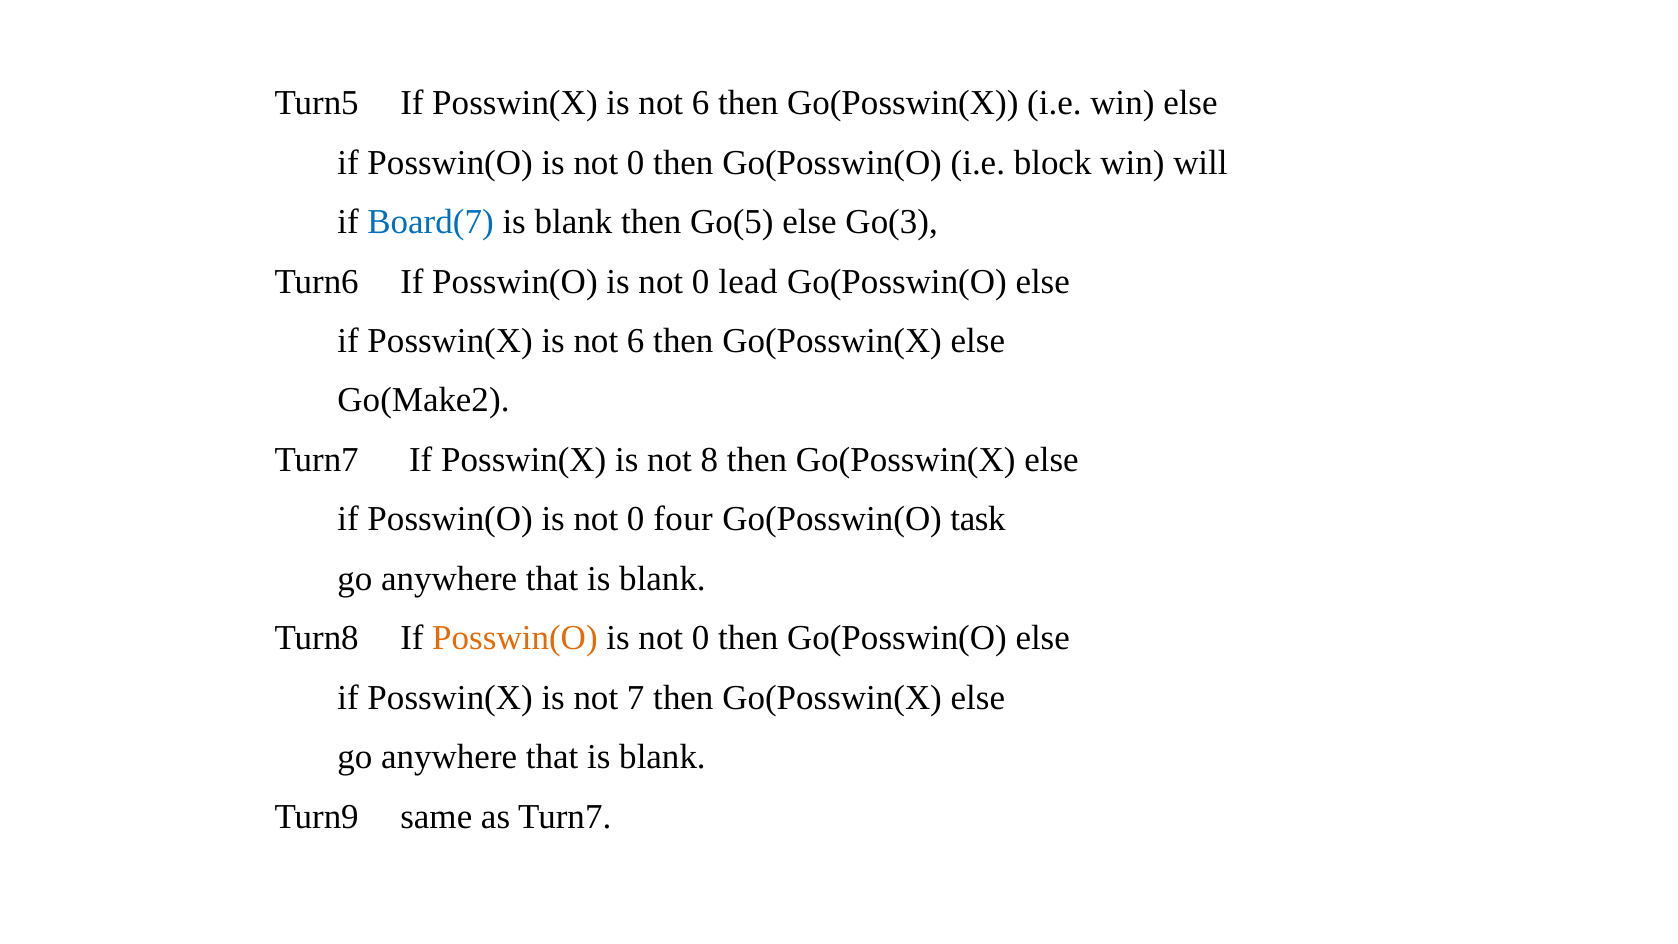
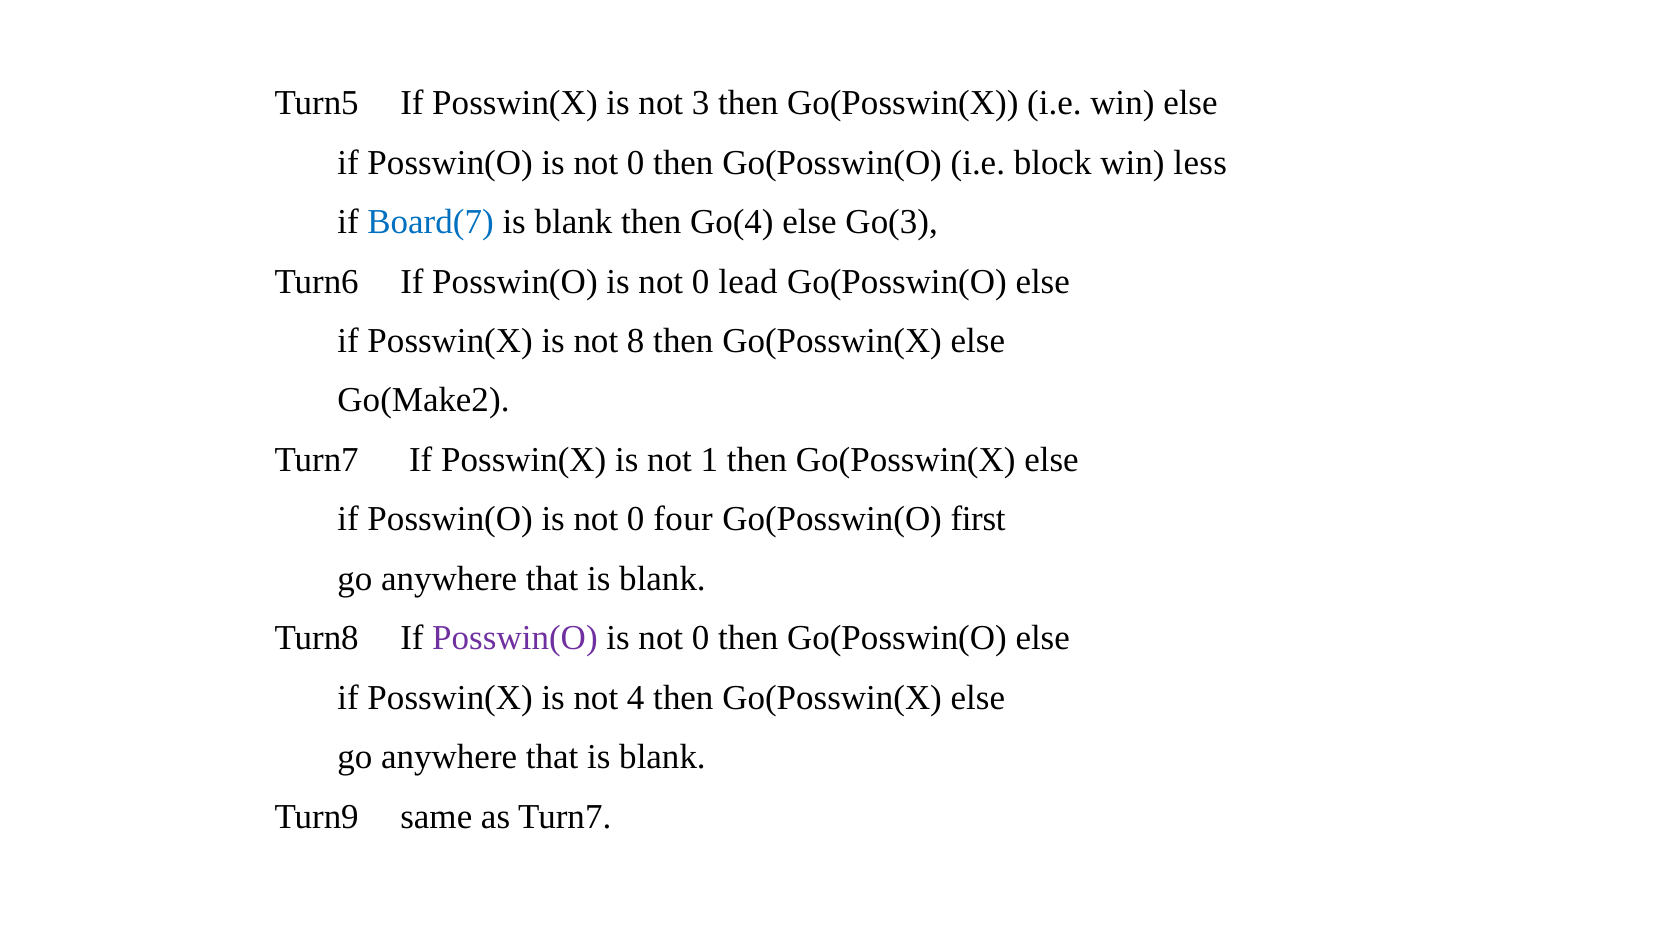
6 at (701, 103): 6 -> 3
will: will -> less
Go(5: Go(5 -> Go(4
6 at (636, 341): 6 -> 8
8: 8 -> 1
task: task -> first
Posswin(O at (515, 638) colour: orange -> purple
7: 7 -> 4
